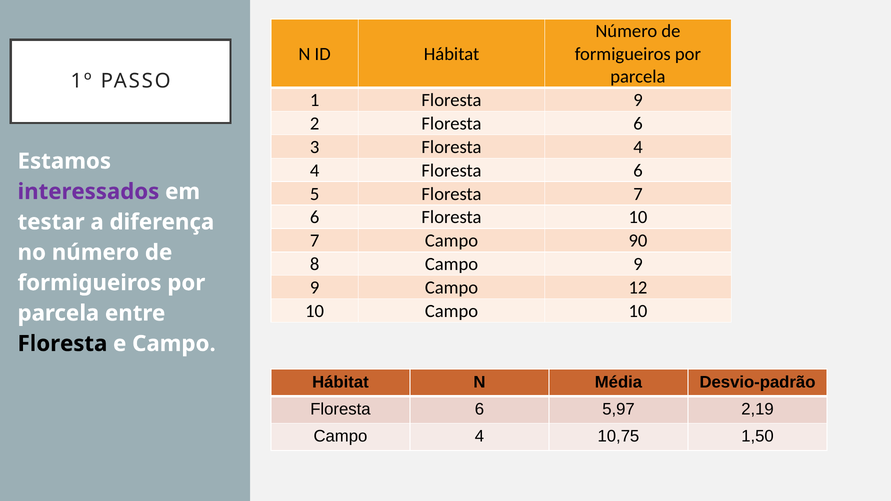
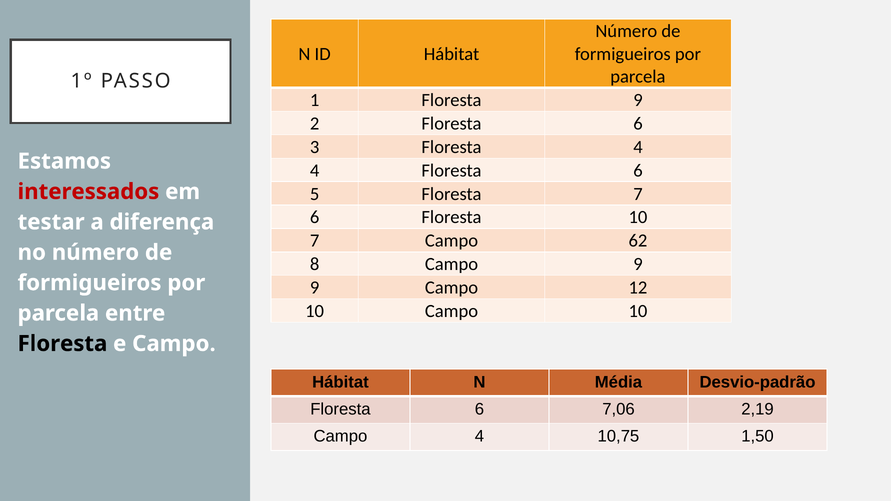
interessados colour: purple -> red
90: 90 -> 62
5,97: 5,97 -> 7,06
